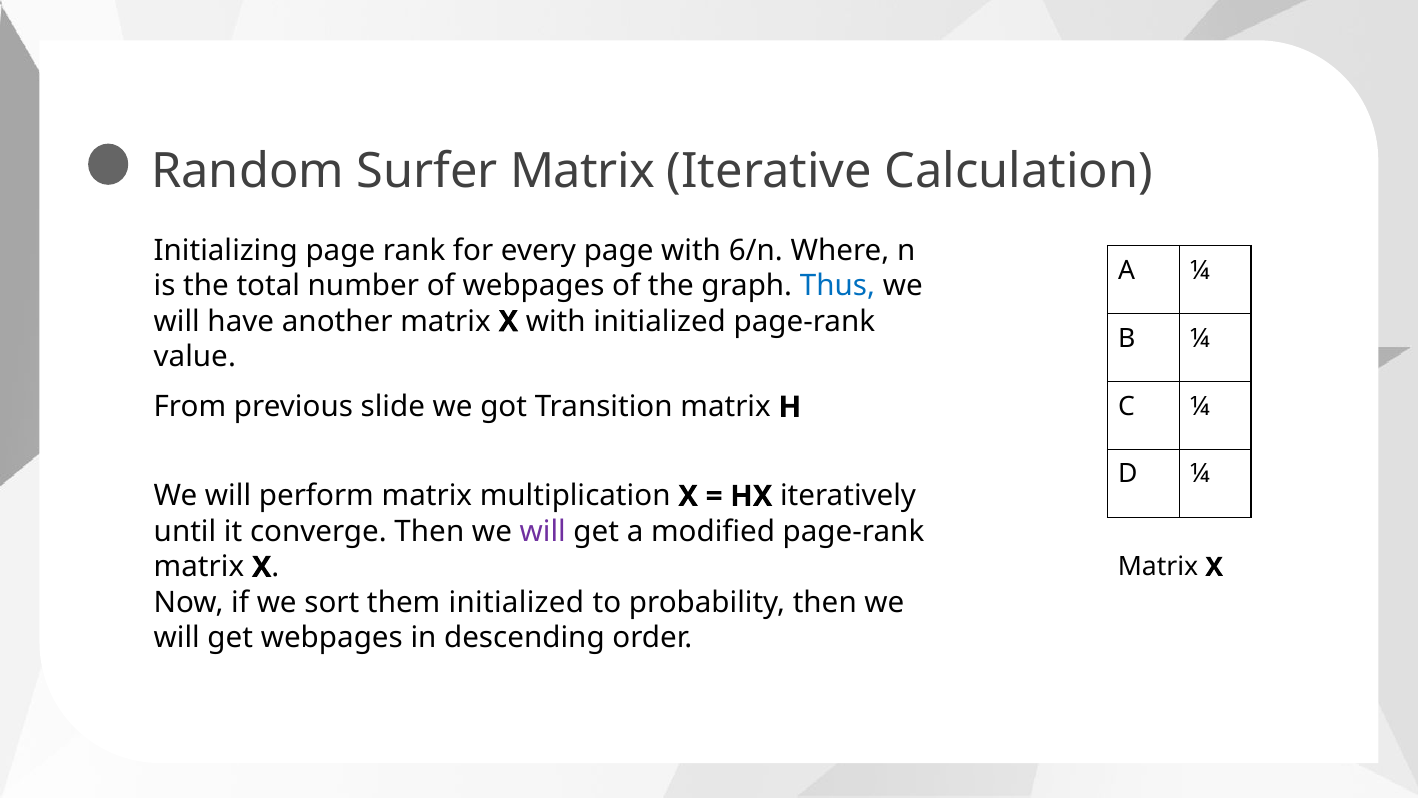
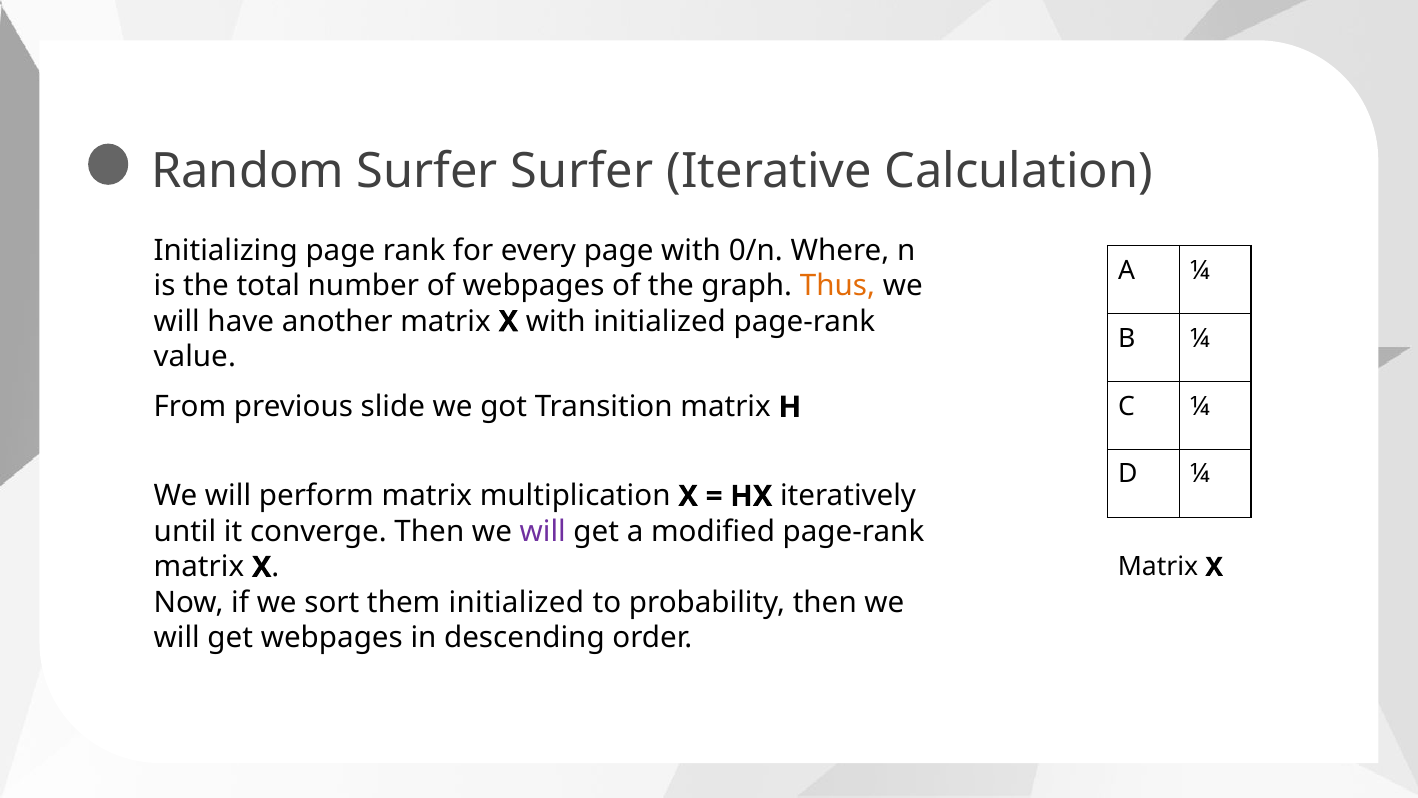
Surfer Matrix: Matrix -> Surfer
6/n: 6/n -> 0/n
Thus colour: blue -> orange
